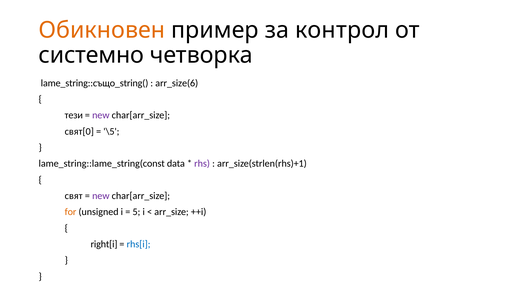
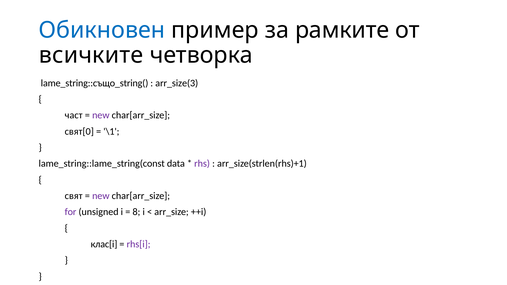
Обикновен colour: orange -> blue
контрол: контрол -> рамките
системно: системно -> всичките
arr_size(6: arr_size(6 -> arr_size(3
тези: тези -> част
\5: \5 -> \1
for colour: orange -> purple
5: 5 -> 8
right[i: right[i -> клас[i
rhs[i colour: blue -> purple
